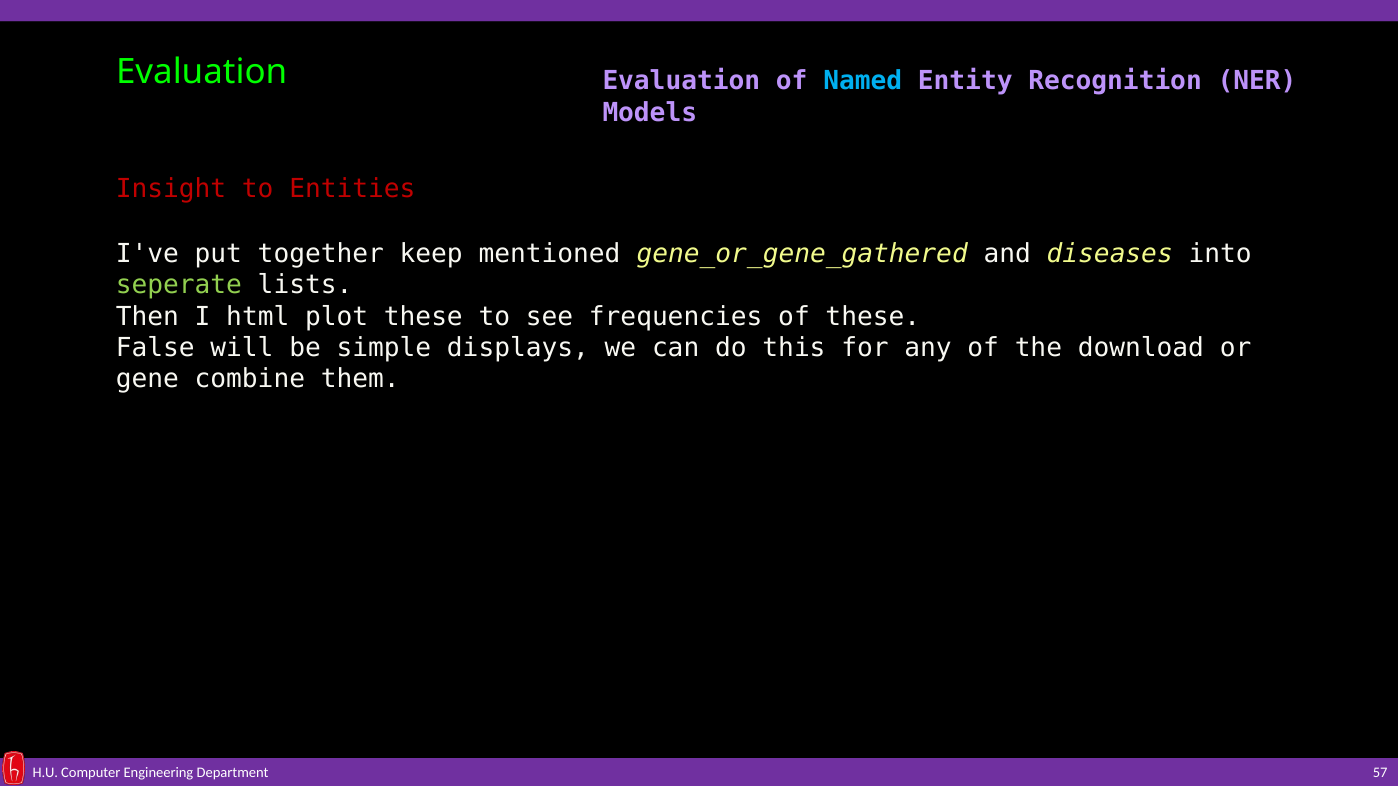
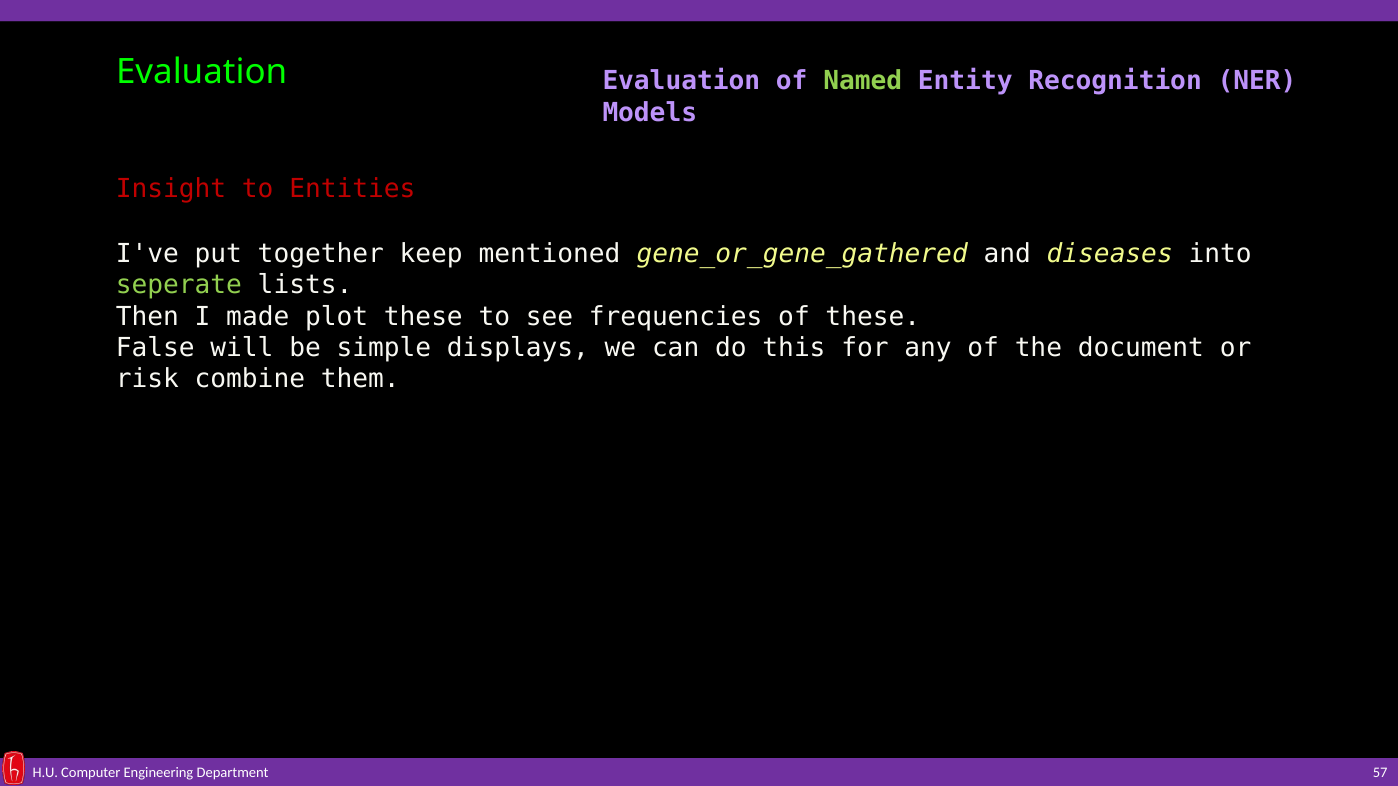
Named colour: light blue -> light green
html: html -> made
download: download -> document
gene: gene -> risk
